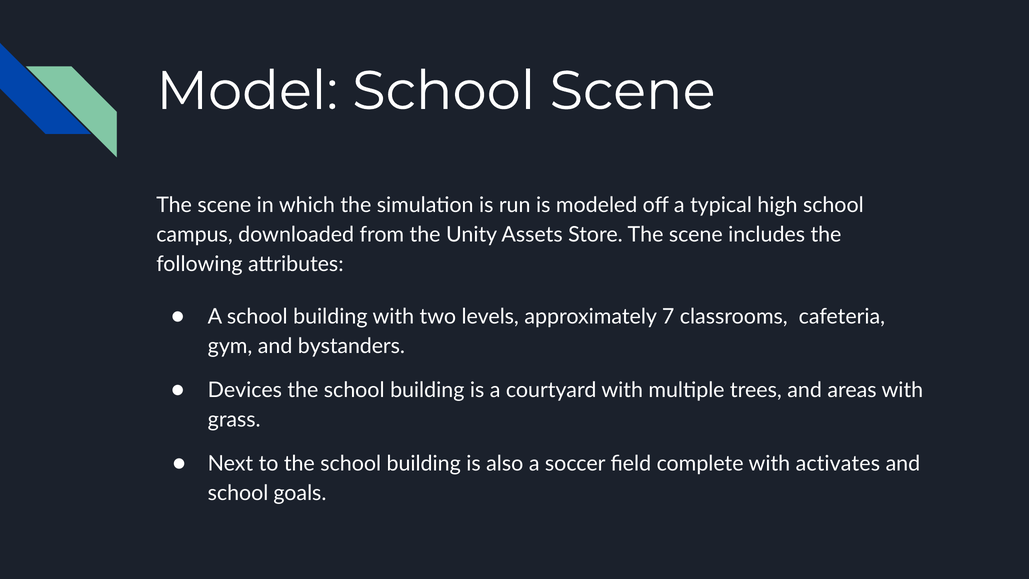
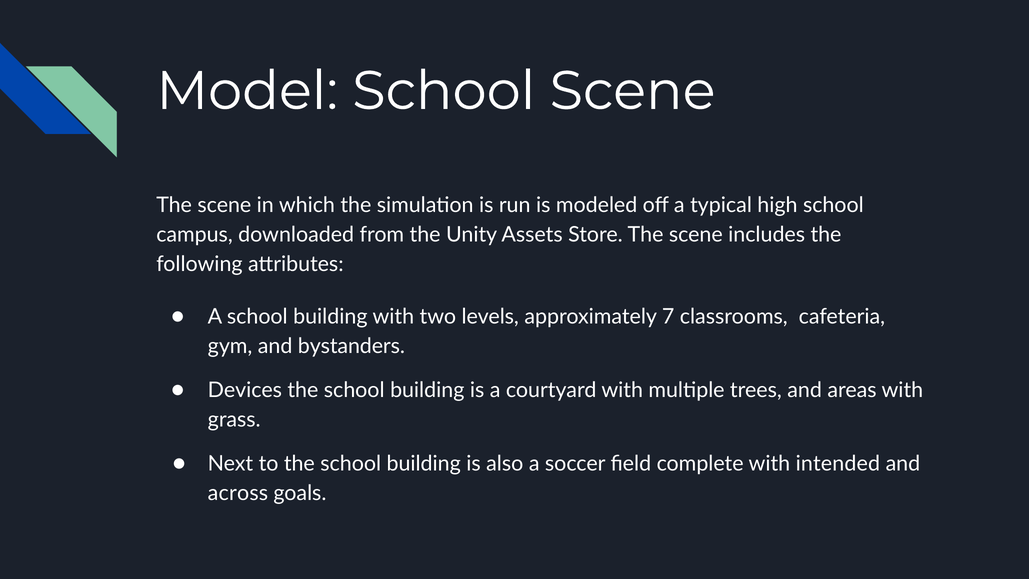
activates: activates -> intended
school at (238, 493): school -> across
